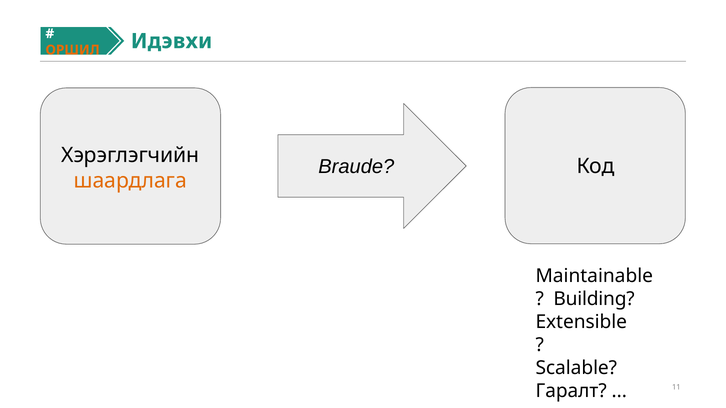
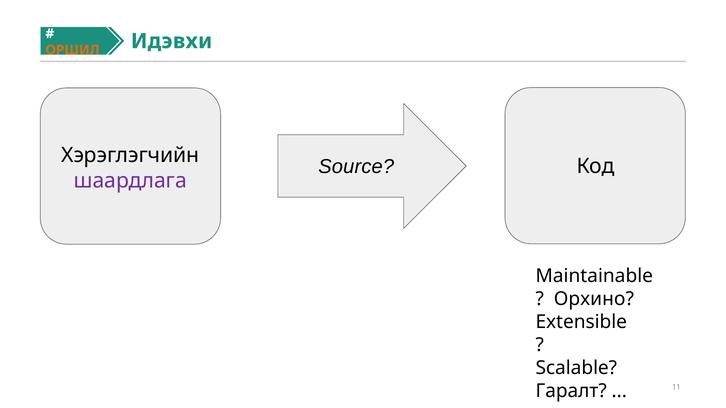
Braude: Braude -> Source
шаардлага colour: orange -> purple
Building: Building -> Орхино
